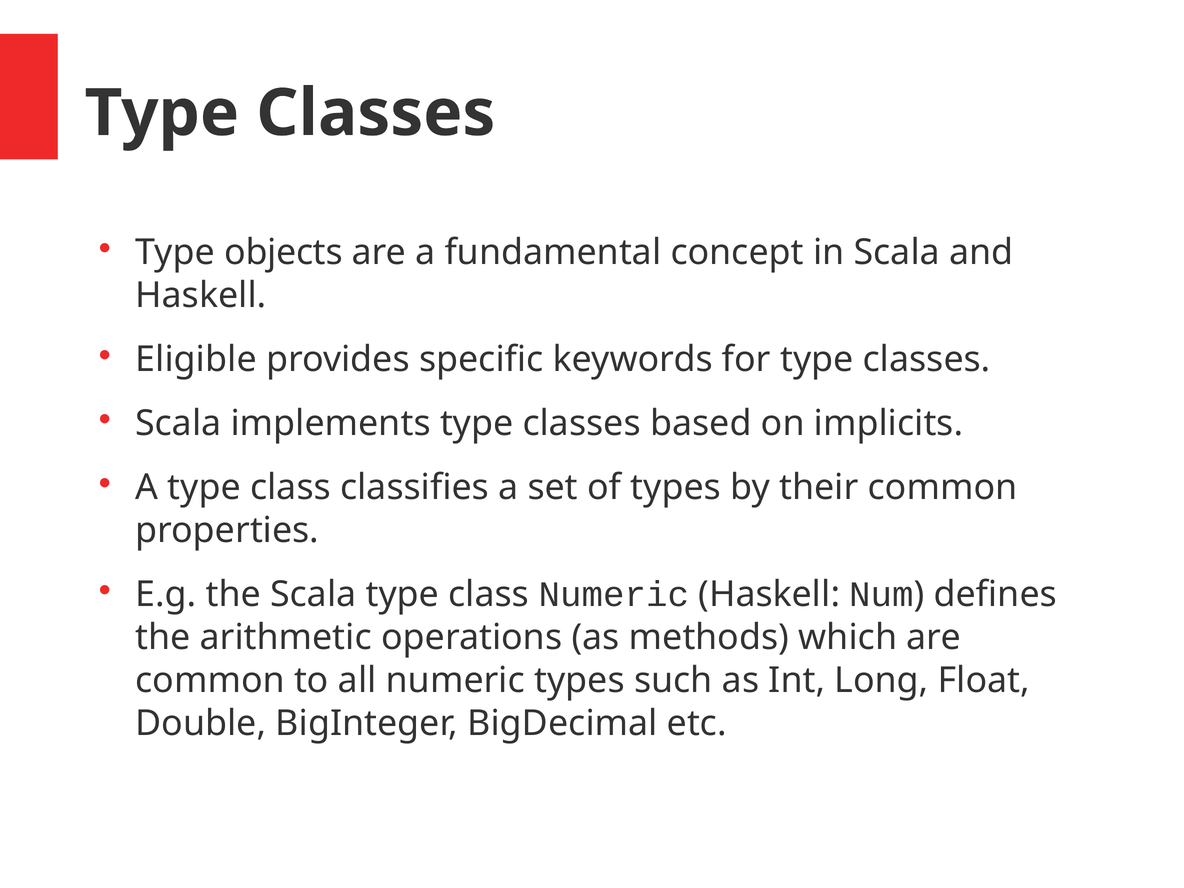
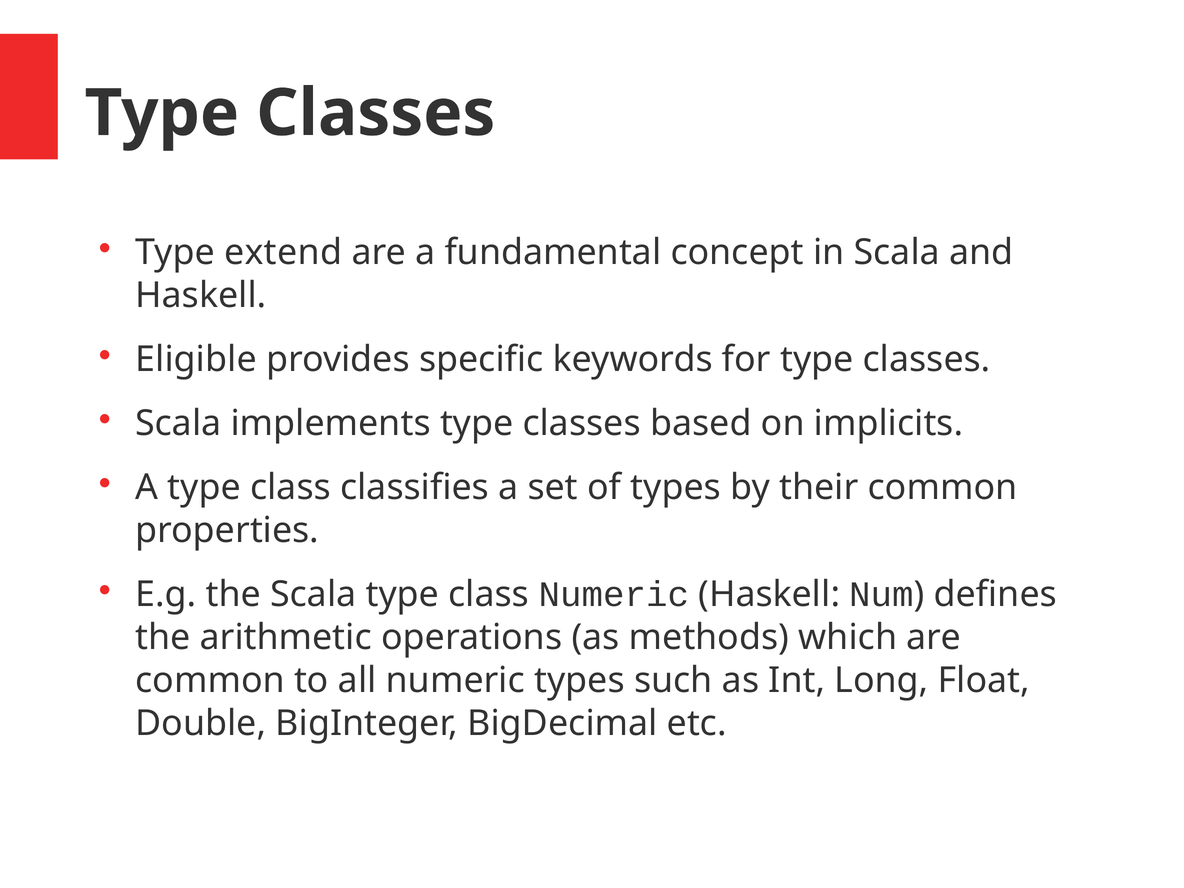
objects: objects -> extend
